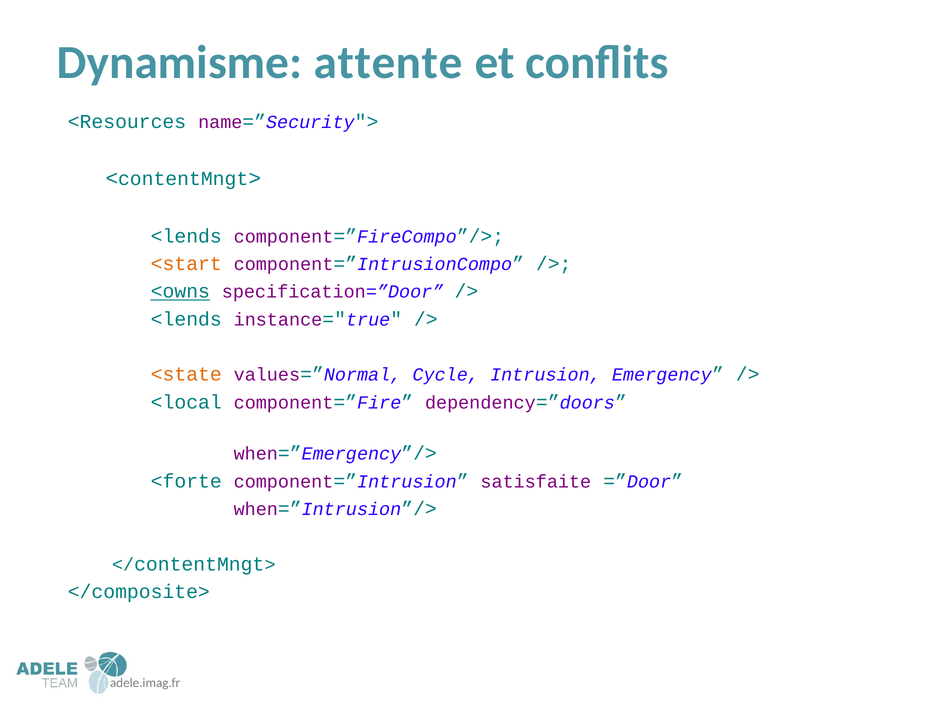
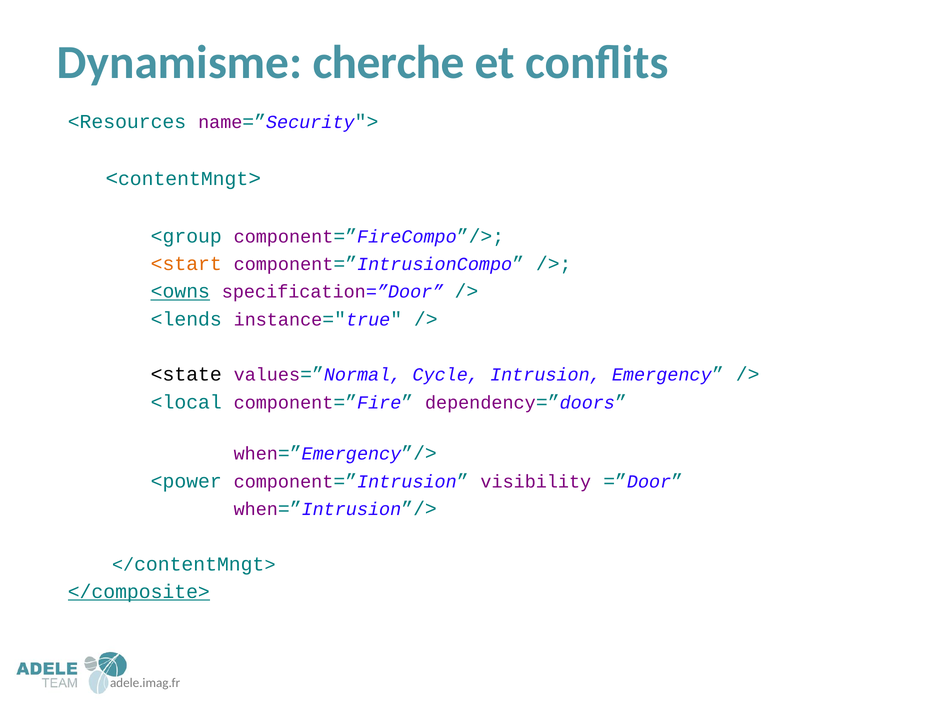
attente: attente -> cherche
<lends at (186, 236): <lends -> <group
<state colour: orange -> black
<forte: <forte -> <power
satisfaite: satisfaite -> visibility
</composite> underline: none -> present
